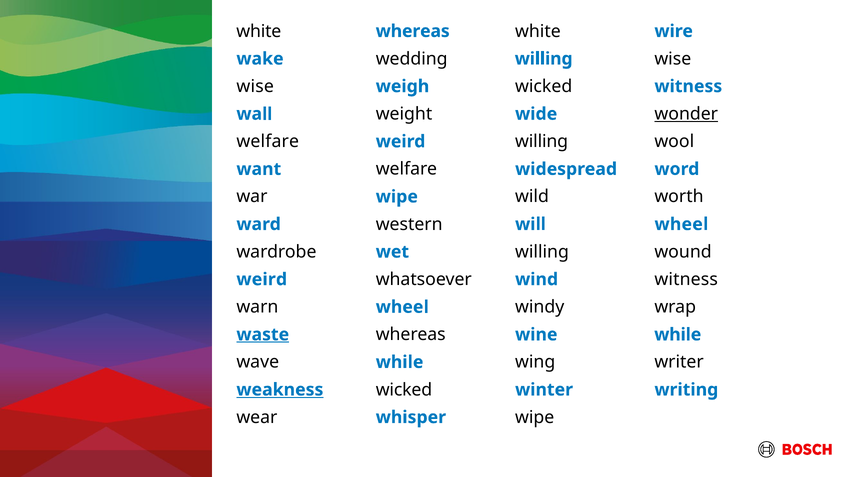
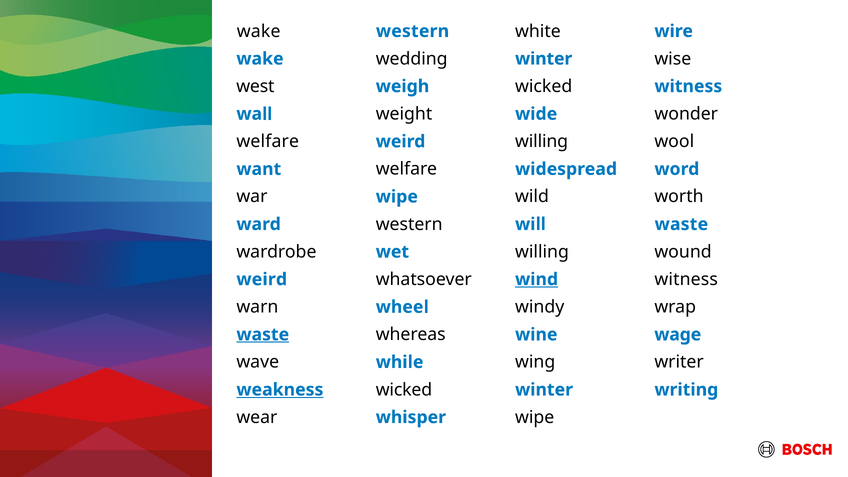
white at (259, 31): white -> wake
whereas at (413, 31): whereas -> western
willing at (544, 59): willing -> winter
wise at (255, 86): wise -> west
wonder underline: present -> none
wheel at (681, 224): wheel -> waste
wind underline: none -> present
while at (678, 335): while -> wage
